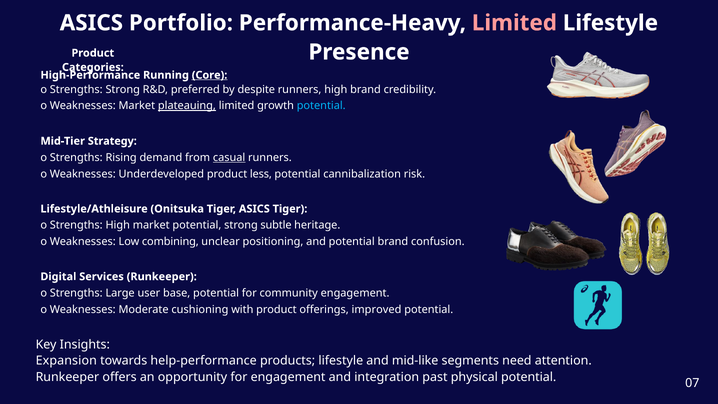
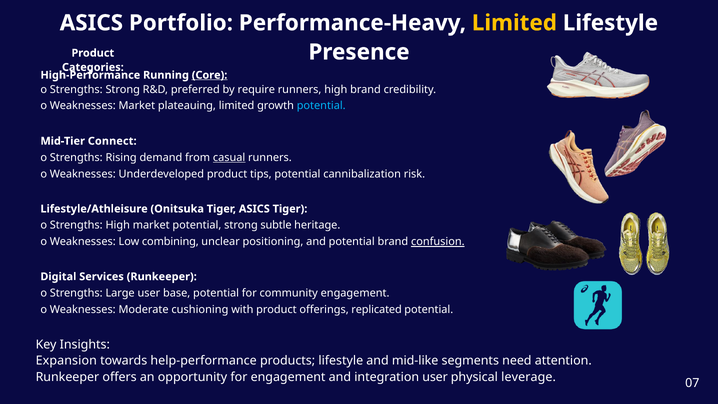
Limited at (514, 23) colour: pink -> yellow
despite: despite -> require
plateauing underline: present -> none
Strategy: Strategy -> Connect
less: less -> tips
confusion underline: none -> present
improved: improved -> replicated
integration past: past -> user
physical potential: potential -> leverage
